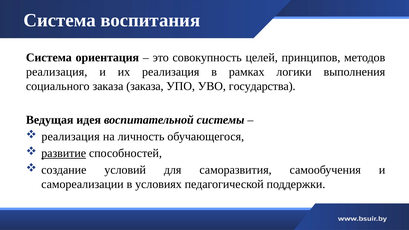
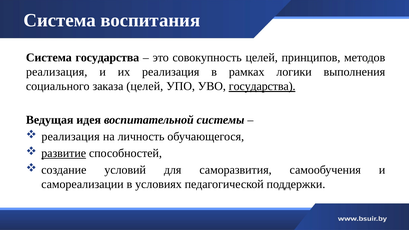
Система ориентация: ориентация -> государства
заказа заказа: заказа -> целей
государства at (262, 86) underline: none -> present
